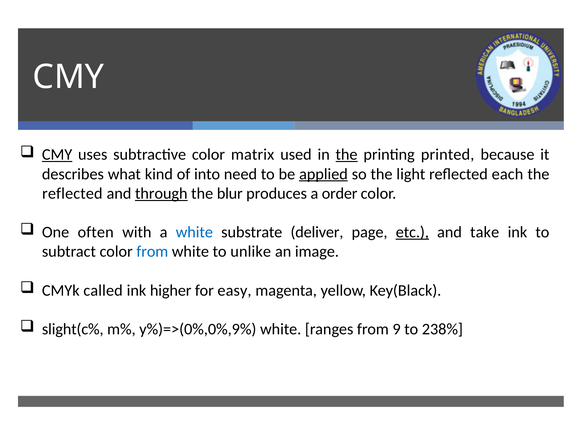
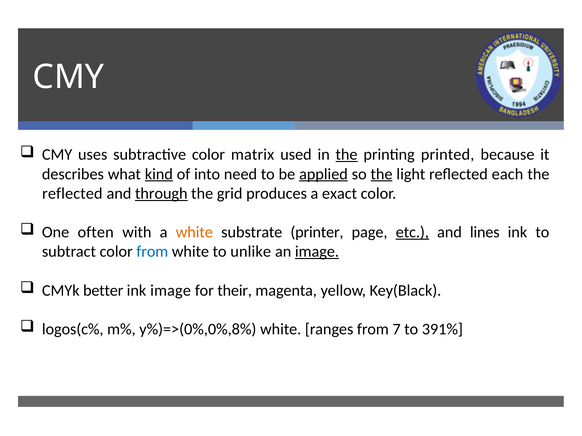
CMY at (57, 155) underline: present -> none
kind underline: none -> present
the at (382, 174) underline: none -> present
blur: blur -> grid
order: order -> exact
white at (194, 232) colour: blue -> orange
deliver: deliver -> printer
take: take -> lines
image at (317, 252) underline: none -> present
called: called -> better
ink higher: higher -> image
easy: easy -> their
slight(c%: slight(c% -> logos(c%
y%)=>(0%,0%,9%: y%)=>(0%,0%,9% -> y%)=>(0%,0%,8%
9: 9 -> 7
238%: 238% -> 391%
